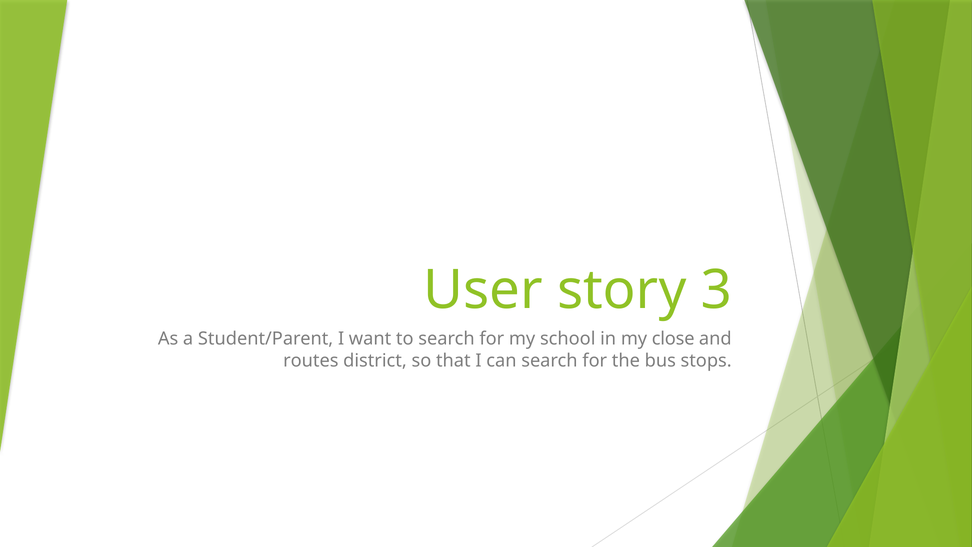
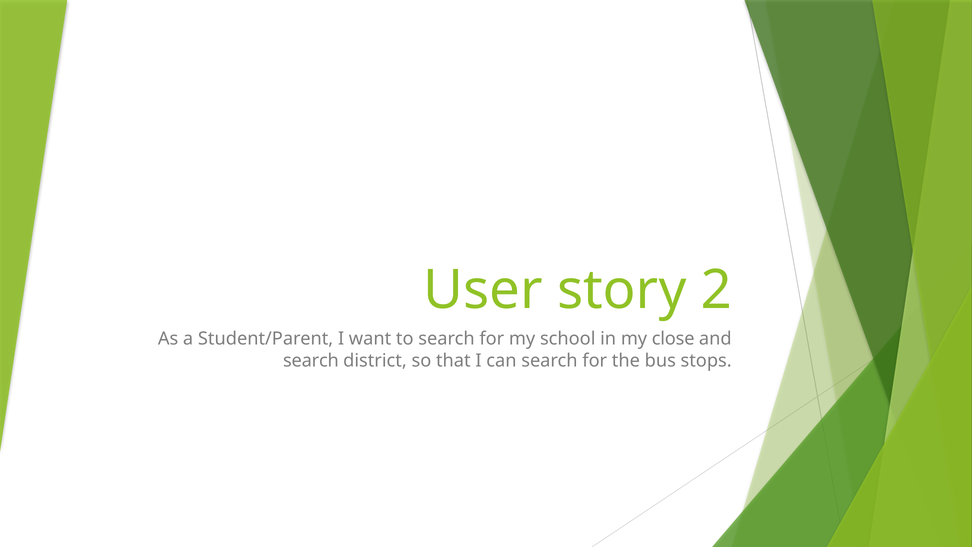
3: 3 -> 2
routes at (311, 361): routes -> search
